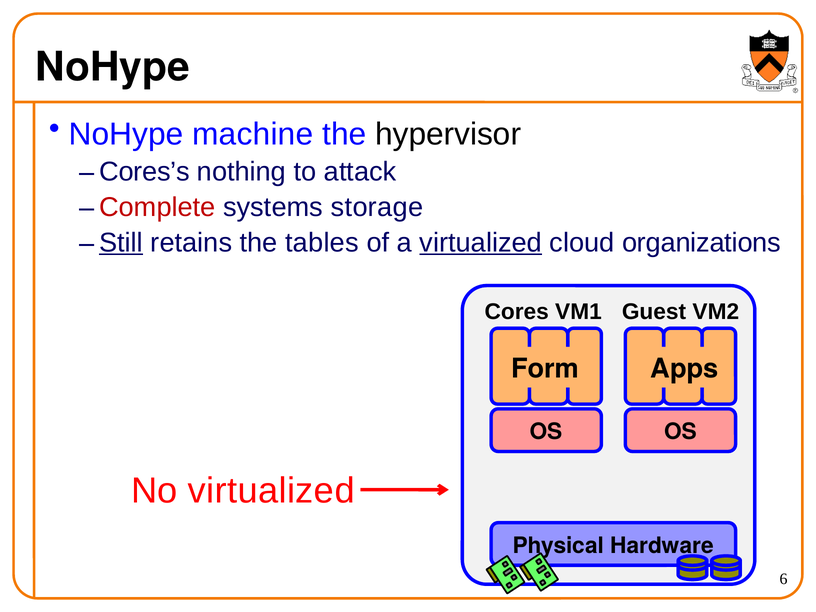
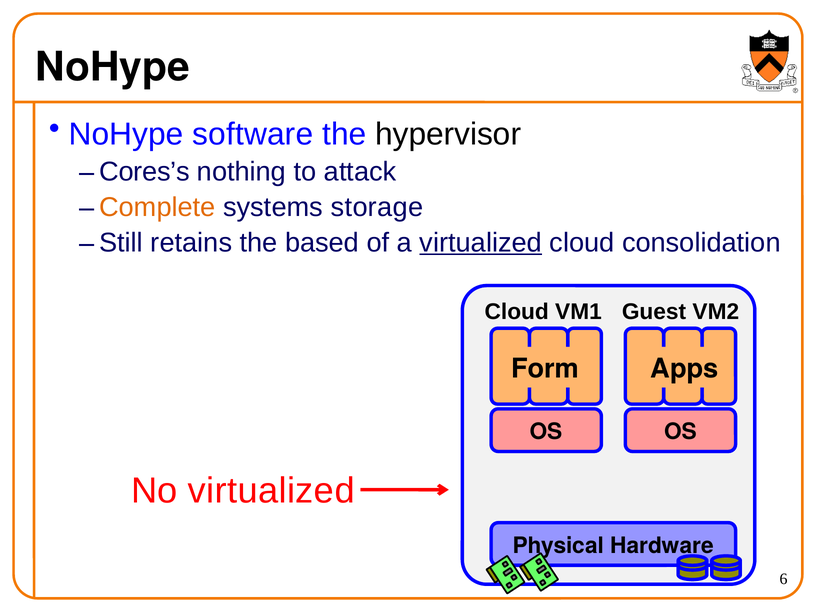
machine: machine -> software
Complete colour: red -> orange
Still underline: present -> none
tables: tables -> based
organizations: organizations -> consolidation
Cores at (517, 312): Cores -> Cloud
